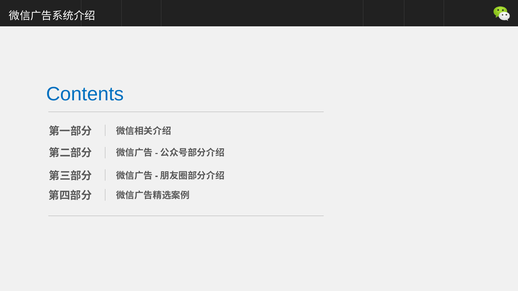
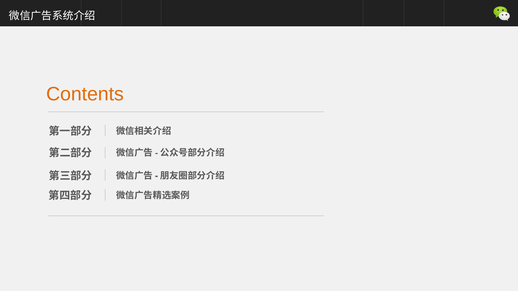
Contents colour: blue -> orange
